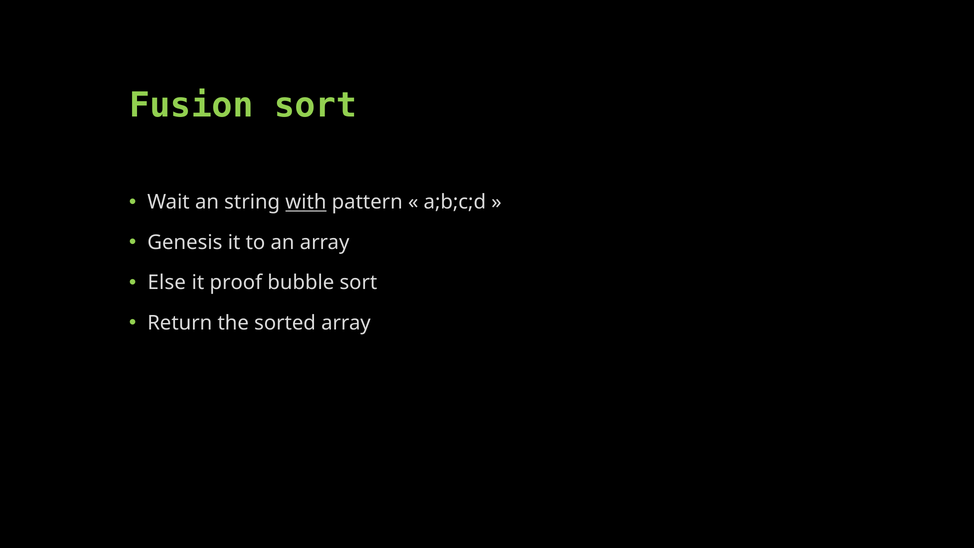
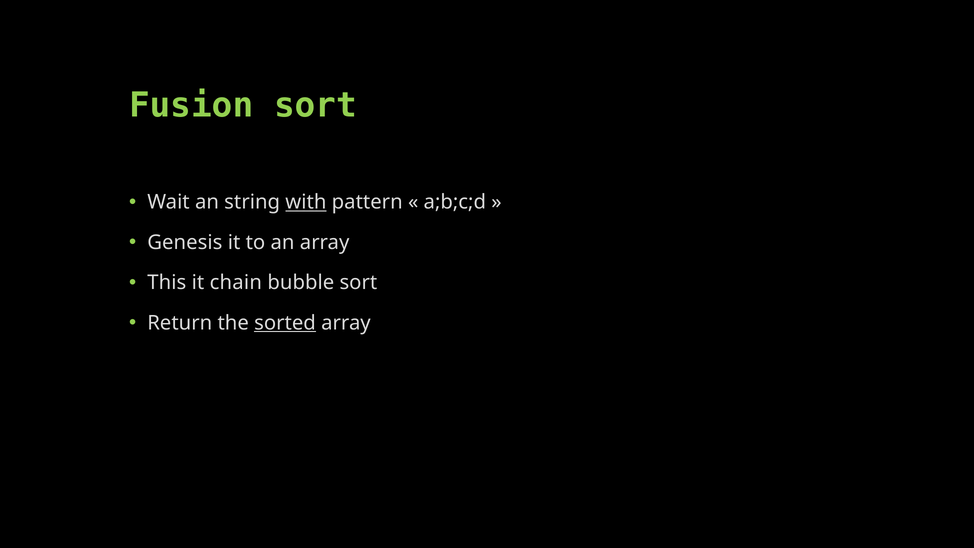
Else: Else -> This
proof: proof -> chain
sorted underline: none -> present
